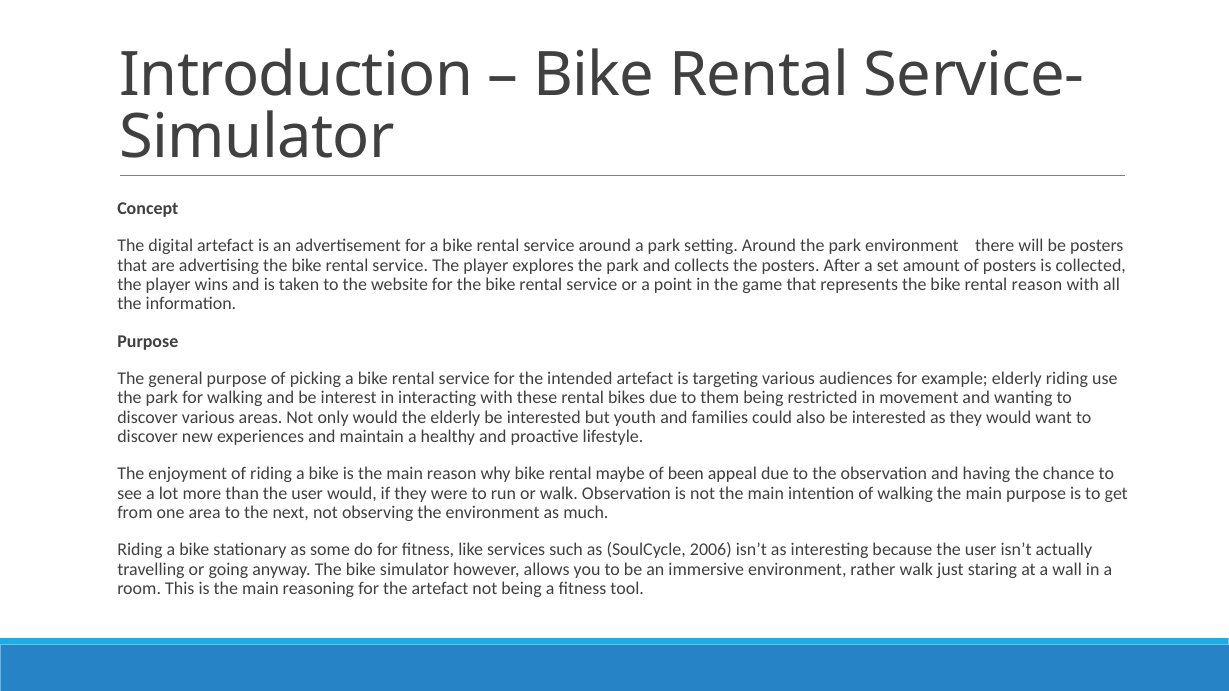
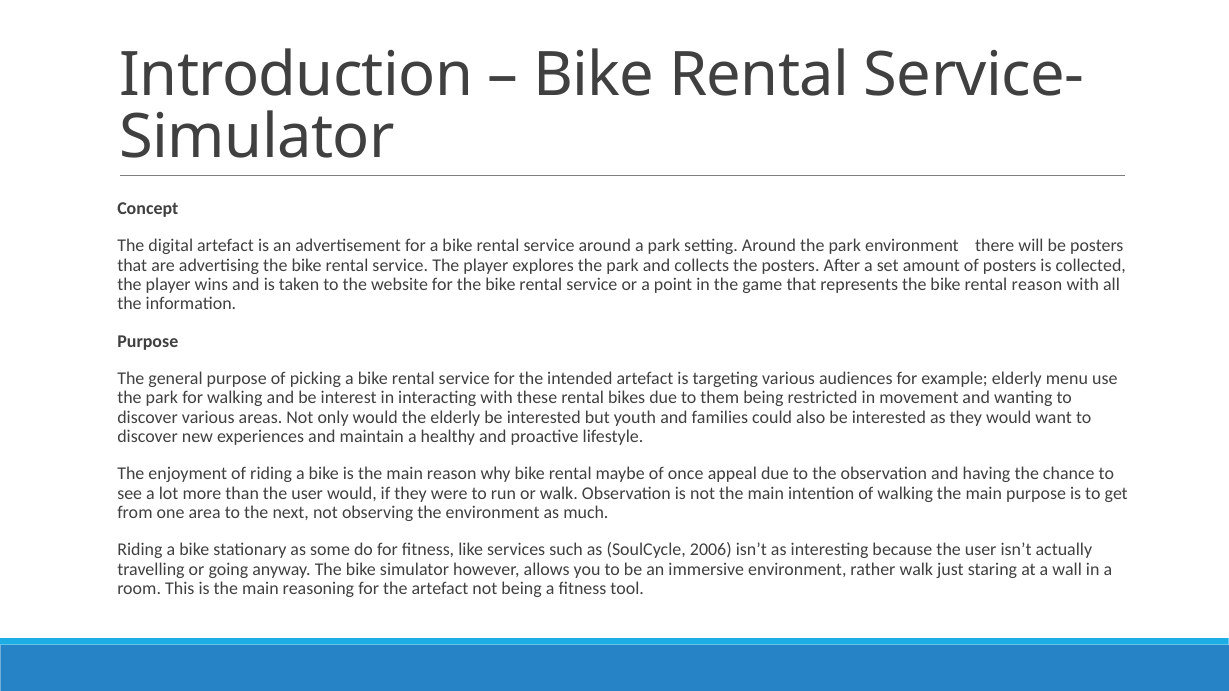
elderly riding: riding -> menu
been: been -> once
